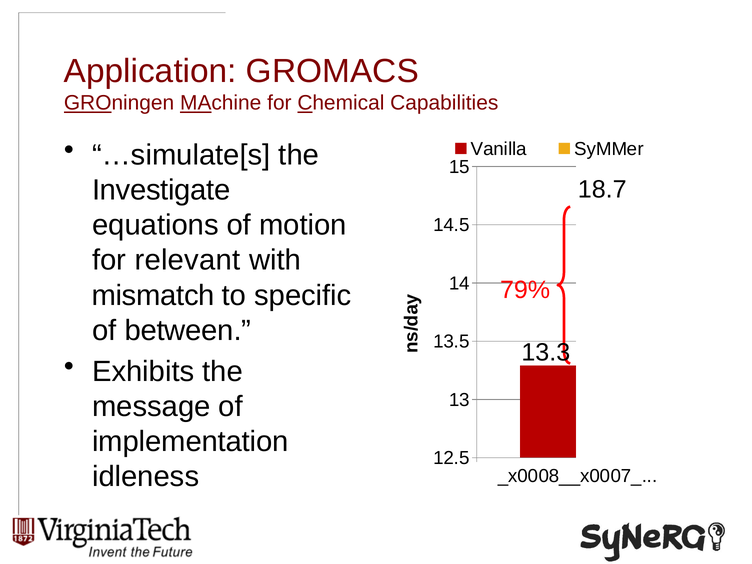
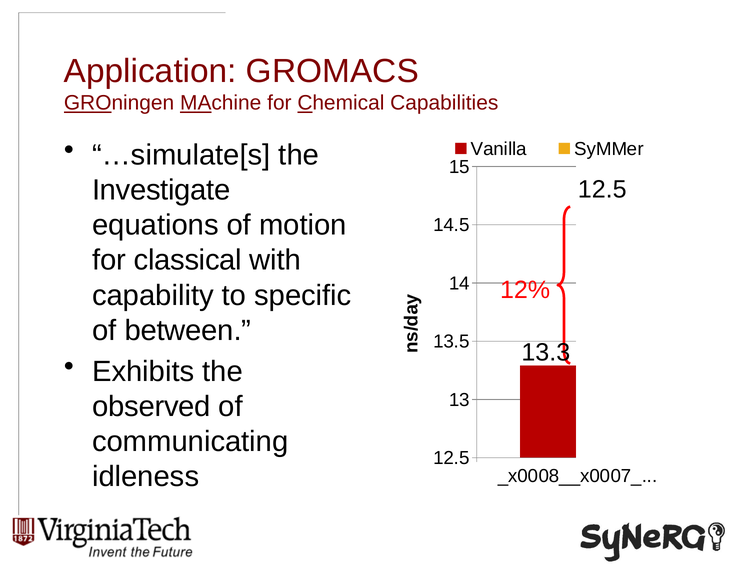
18.7 at (602, 190): 18.7 -> 12.5
relevant: relevant -> classical
mismatch: mismatch -> capability
79%: 79% -> 12%
message: message -> observed
implementation: implementation -> communicating
